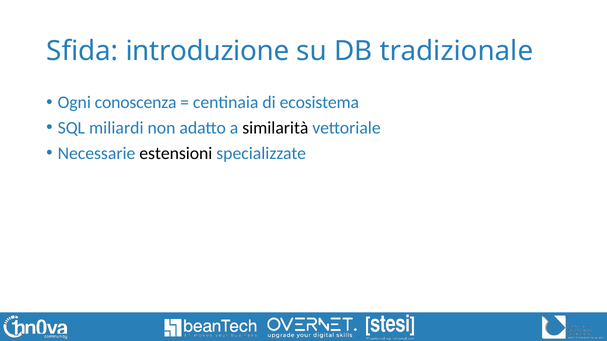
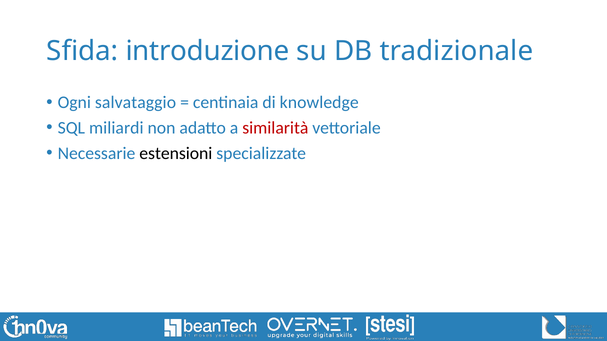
conoscenza: conoscenza -> salvataggio
ecosistema: ecosistema -> knowledge
similarità colour: black -> red
